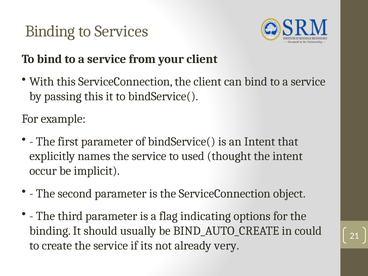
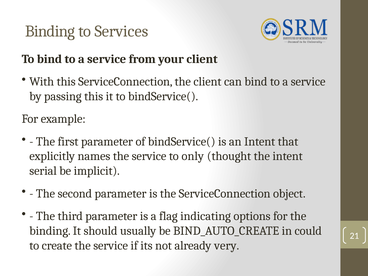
used: used -> only
occur: occur -> serial
